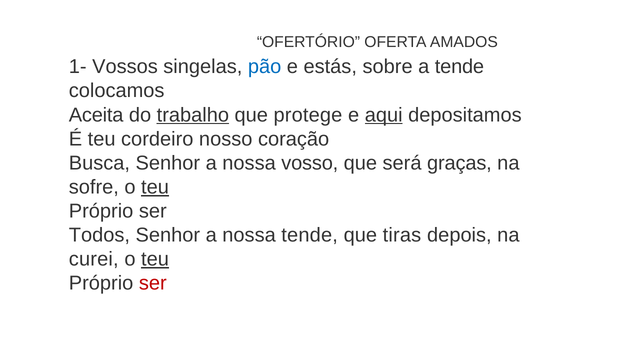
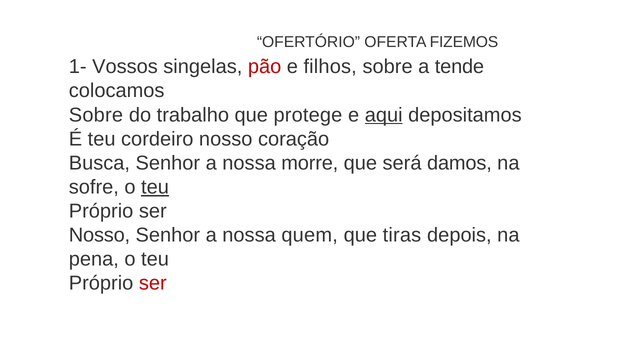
AMADOS: AMADOS -> FIZEMOS
pão colour: blue -> red
estás: estás -> filhos
Aceita at (96, 115): Aceita -> Sobre
trabalho underline: present -> none
vosso: vosso -> morre
graças: graças -> damos
Todos at (99, 235): Todos -> Nosso
nossa tende: tende -> quem
curei: curei -> pena
teu at (155, 259) underline: present -> none
